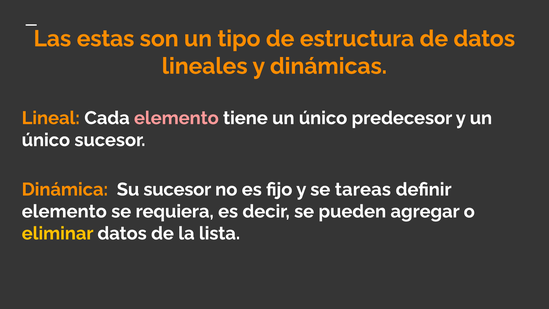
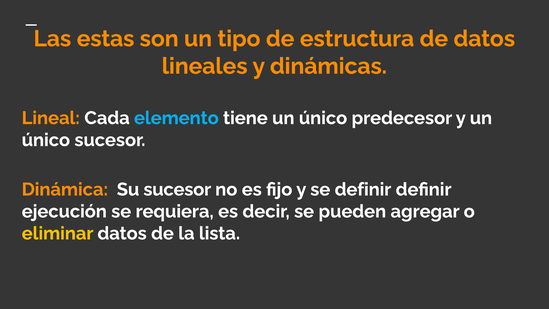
elemento at (176, 118) colour: pink -> light blue
se tareas: tareas -> definir
elemento at (64, 211): elemento -> ejecución
